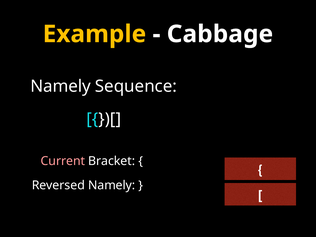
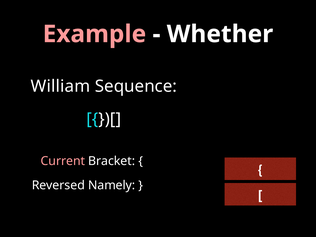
Example colour: yellow -> pink
Cabbage: Cabbage -> Whether
Namely at (61, 86): Namely -> William
